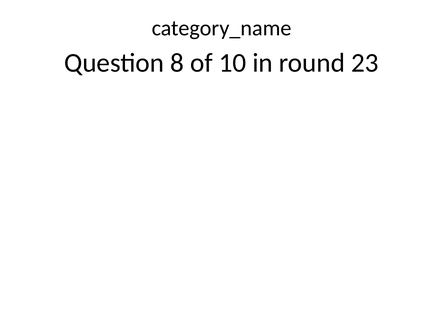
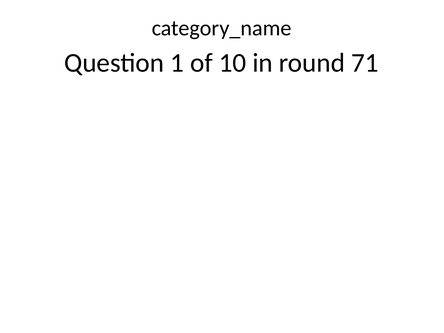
8: 8 -> 1
23: 23 -> 71
